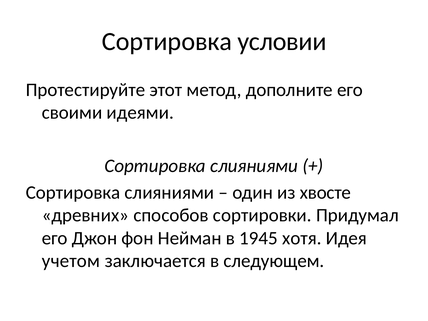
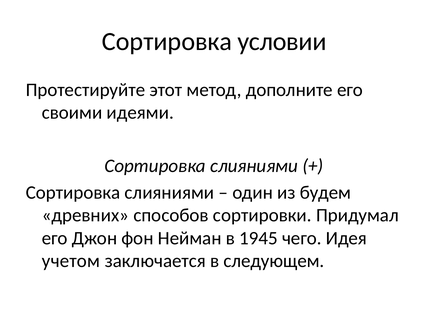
хвосте: хвосте -> будем
хотя: хотя -> чего
